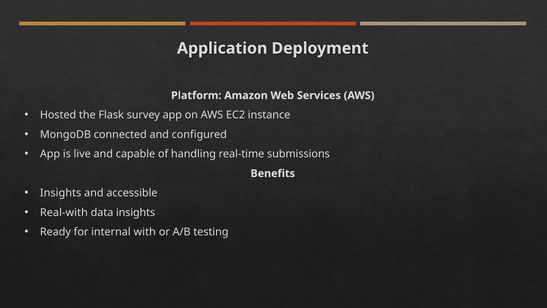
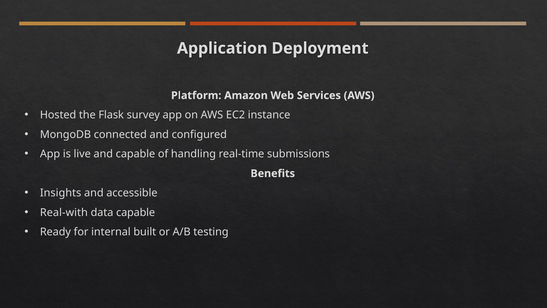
data insights: insights -> capable
with: with -> built
